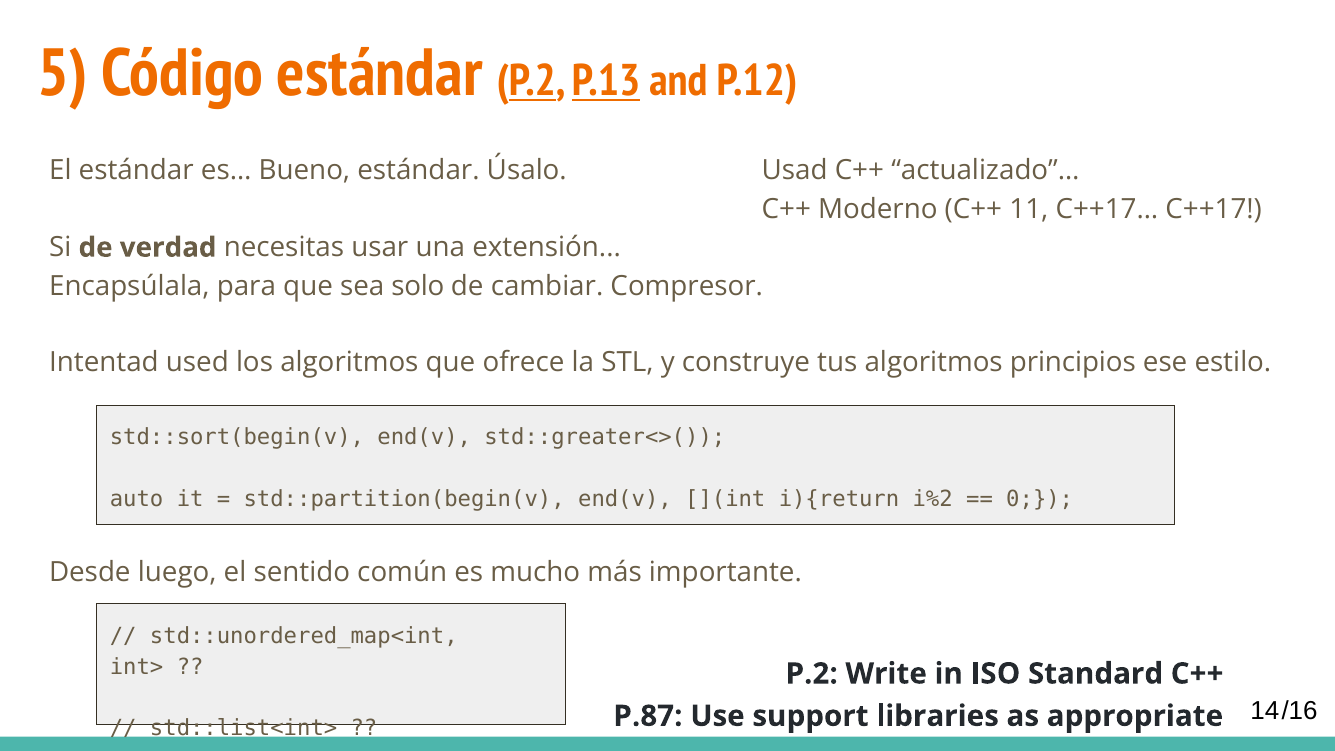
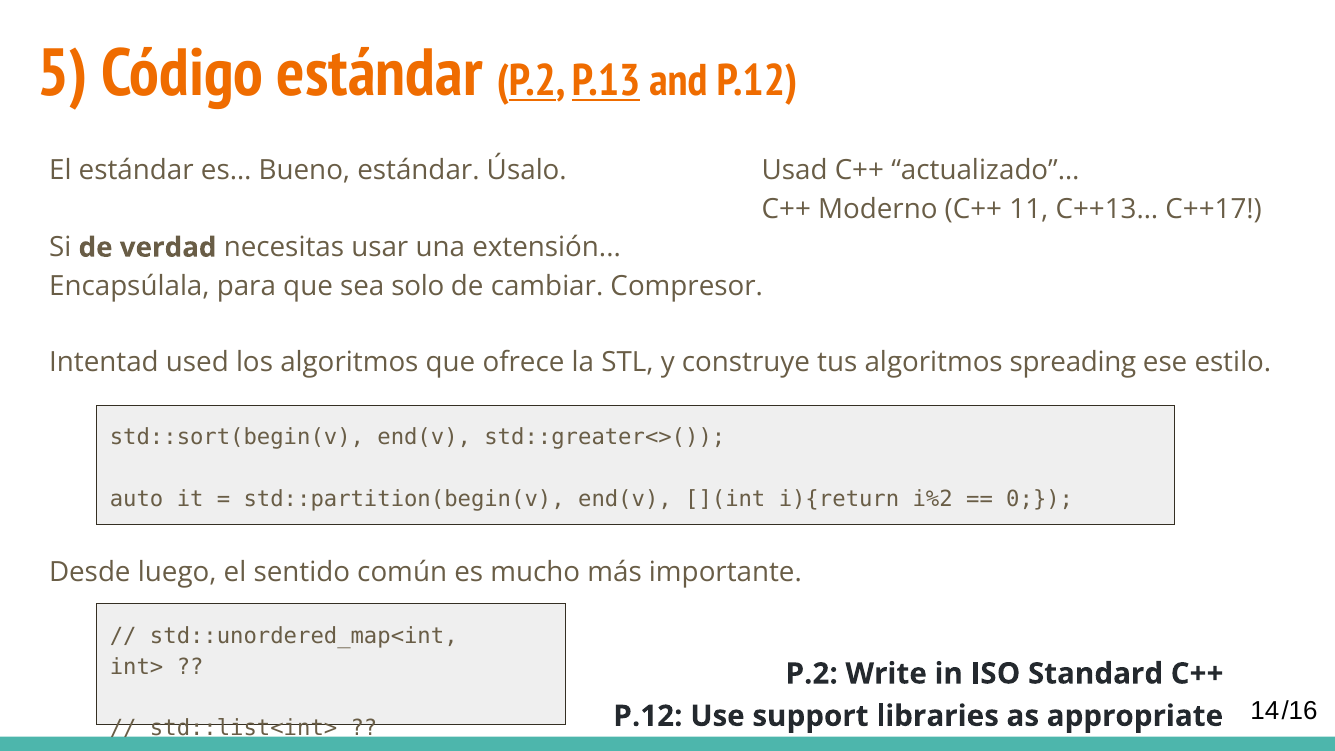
C++17…: C++17… -> C++13…
principios: principios -> spreading
P.87 at (648, 716): P.87 -> P.12
